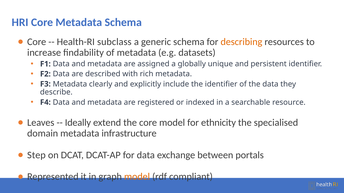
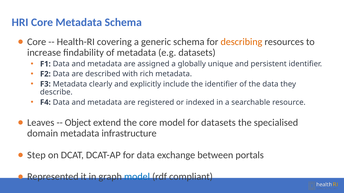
subclass: subclass -> covering
Ideally: Ideally -> Object
for ethnicity: ethnicity -> datasets
model at (137, 177) colour: orange -> blue
